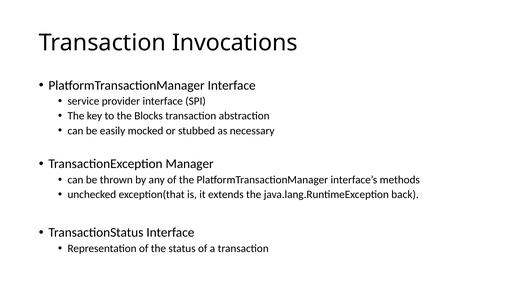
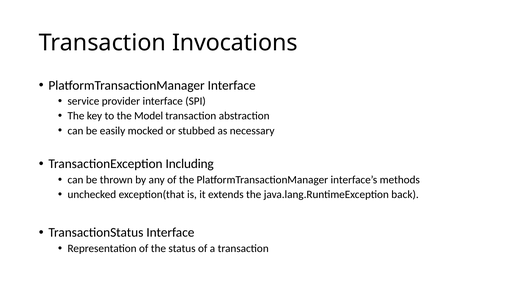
Blocks: Blocks -> Model
Manager: Manager -> Including
